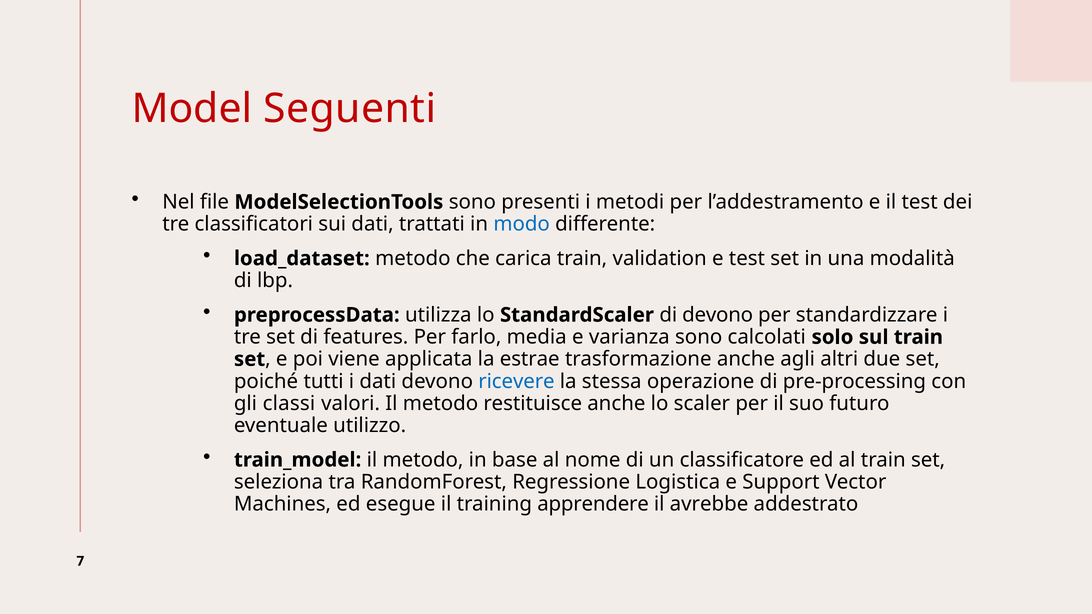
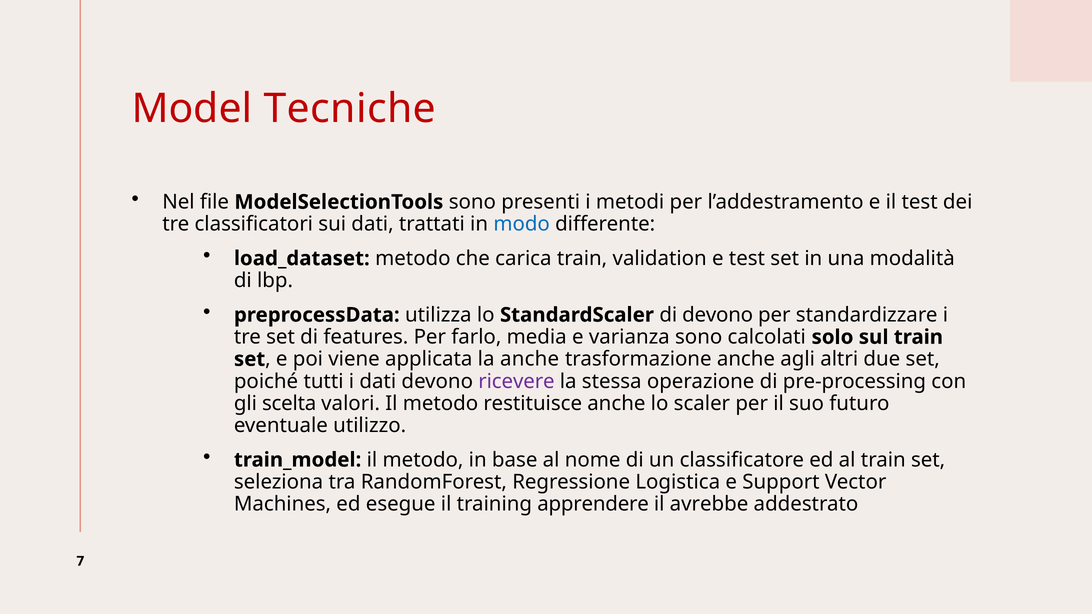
Seguenti: Seguenti -> Tecniche
la estrae: estrae -> anche
ricevere colour: blue -> purple
classi: classi -> scelta
